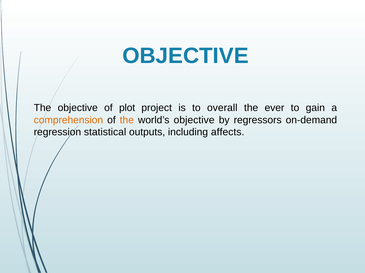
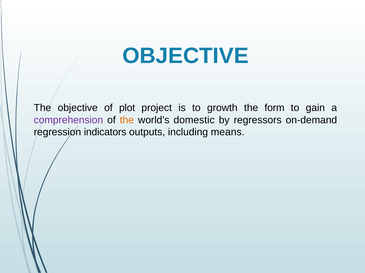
overall: overall -> growth
ever: ever -> form
comprehension colour: orange -> purple
world’s objective: objective -> domestic
statistical: statistical -> indicators
affects: affects -> means
